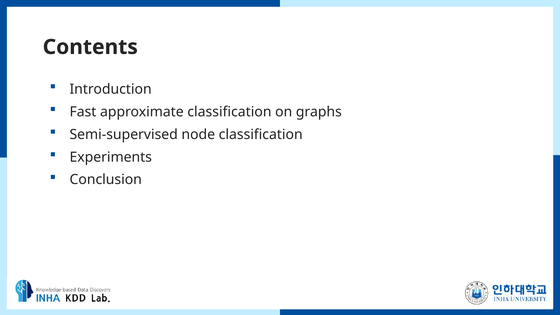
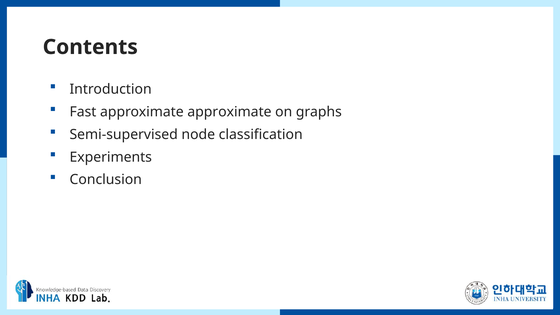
approximate classification: classification -> approximate
